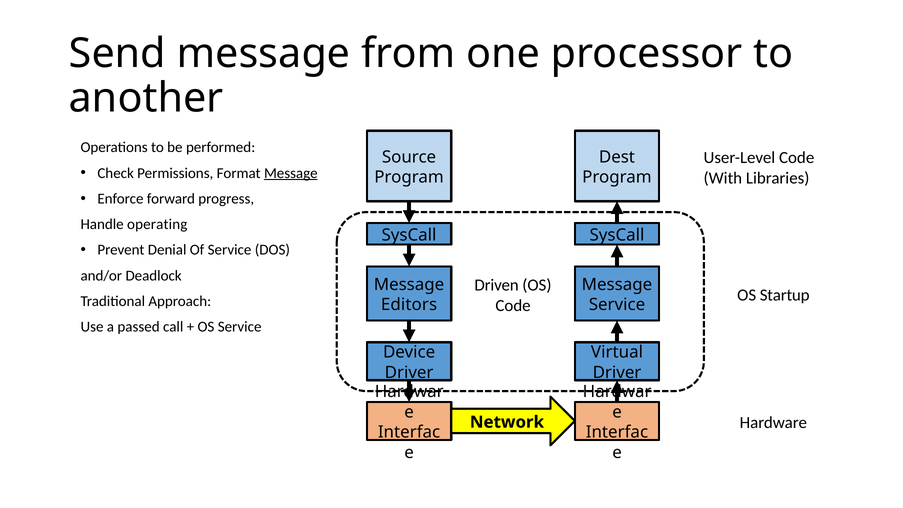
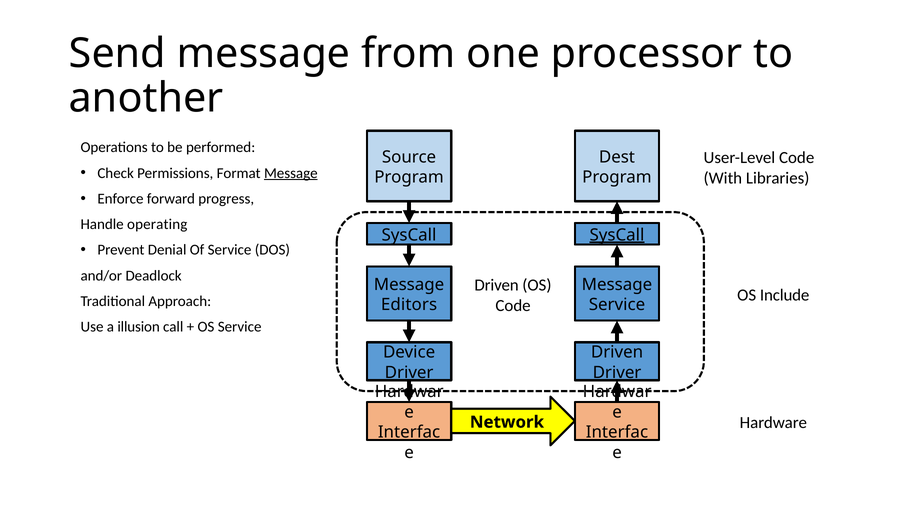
SysCall at (617, 235) underline: none -> present
Startup: Startup -> Include
passed: passed -> illusion
Virtual at (617, 352): Virtual -> Driven
